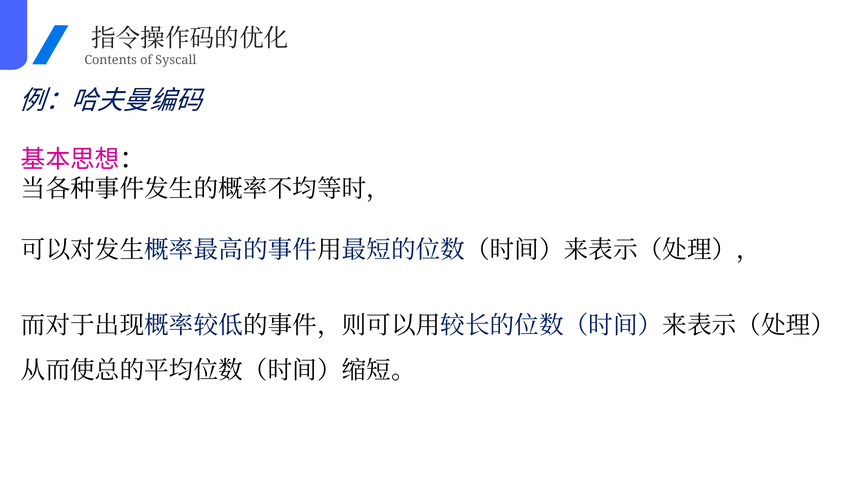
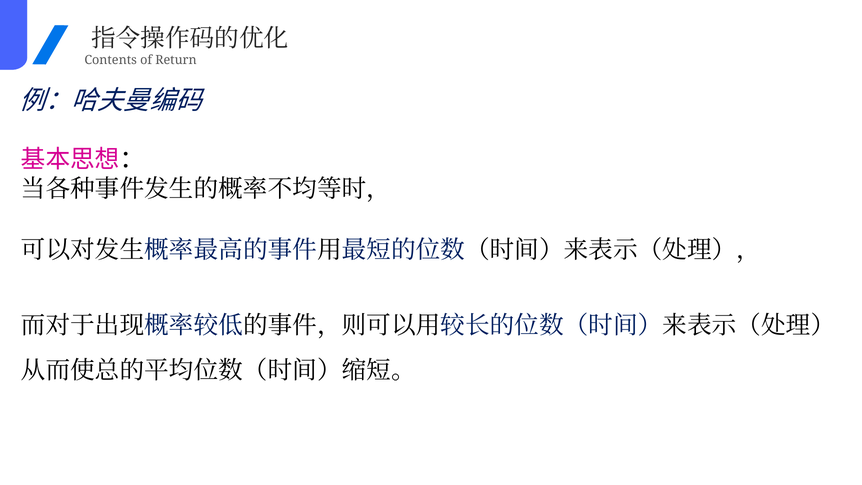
Syscall: Syscall -> Return
